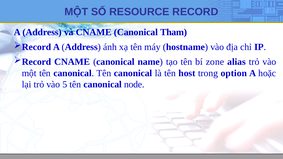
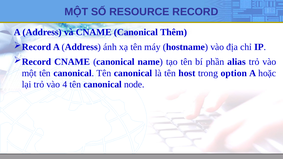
Tham: Tham -> Thêm
zone: zone -> phần
5: 5 -> 4
